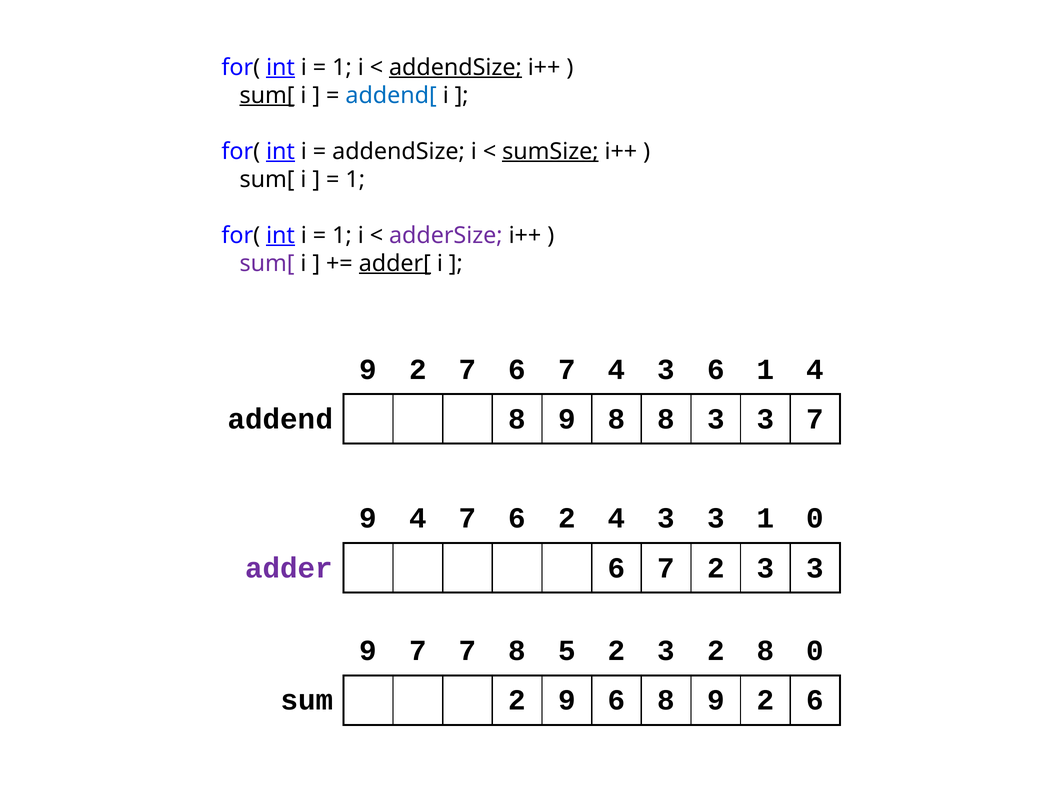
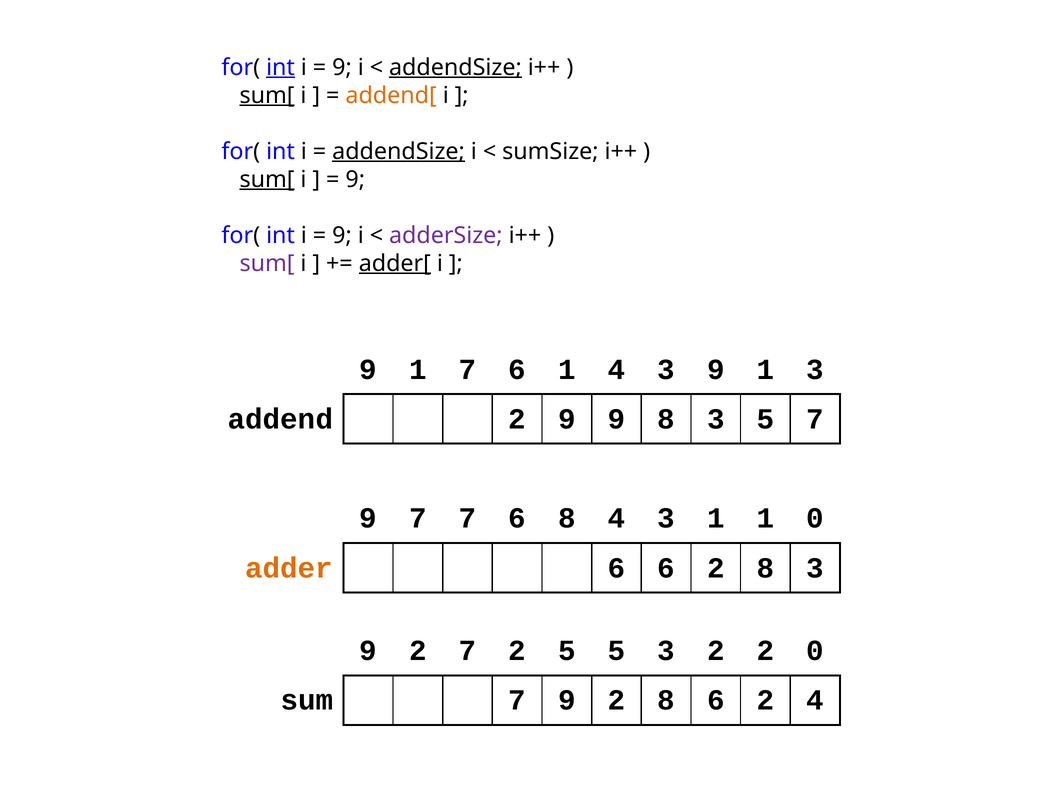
1 at (342, 67): 1 -> 9
addend[ colour: blue -> orange
int at (281, 151) underline: present -> none
addendSize at (399, 151) underline: none -> present
sumSize underline: present -> none
sum[ at (267, 179) underline: none -> present
1 at (355, 179): 1 -> 9
int at (281, 235) underline: present -> none
1 at (342, 235): 1 -> 9
2 at (418, 370): 2 -> 1
7 6 7: 7 -> 1
4 3 6: 6 -> 9
1 4: 4 -> 3
addend 8: 8 -> 2
9 8: 8 -> 9
8 3 3: 3 -> 5
9 4: 4 -> 7
6 2: 2 -> 8
4 3 3: 3 -> 1
adder colour: purple -> orange
7 at (666, 568): 7 -> 6
3 at (765, 568): 3 -> 8
7 at (418, 651): 7 -> 2
7 8: 8 -> 2
5 2: 2 -> 5
2 8: 8 -> 2
sum 2: 2 -> 7
6 at (617, 701): 6 -> 2
9 at (716, 701): 9 -> 6
2 6: 6 -> 4
